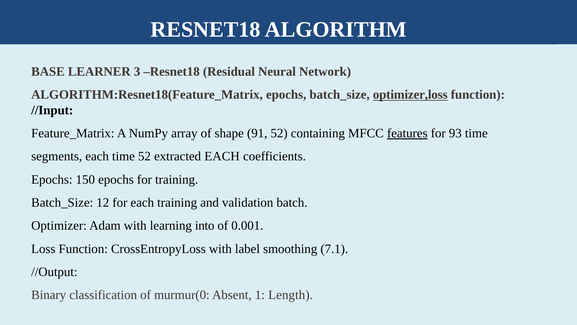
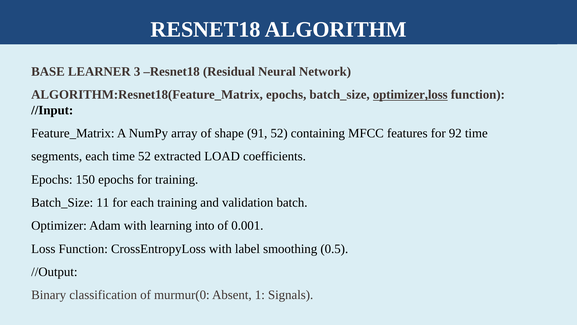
features underline: present -> none
93: 93 -> 92
extracted EACH: EACH -> LOAD
12: 12 -> 11
7.1: 7.1 -> 0.5
Length: Length -> Signals
